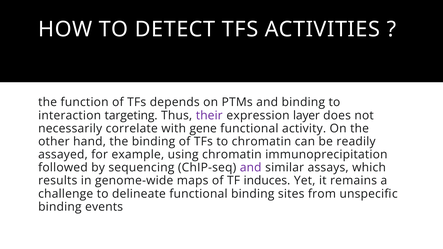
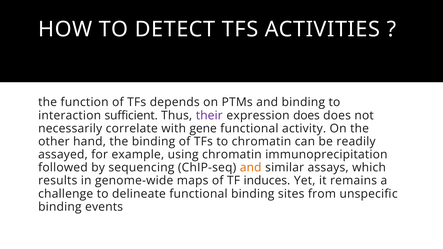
targeting: targeting -> sufficient
expression layer: layer -> does
and at (251, 168) colour: purple -> orange
